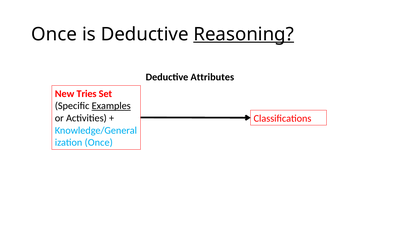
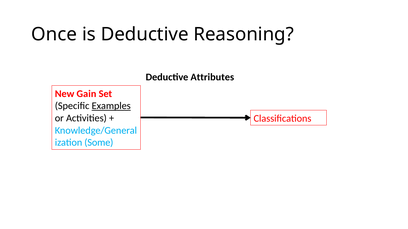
Reasoning underline: present -> none
Tries: Tries -> Gain
Once at (99, 143): Once -> Some
